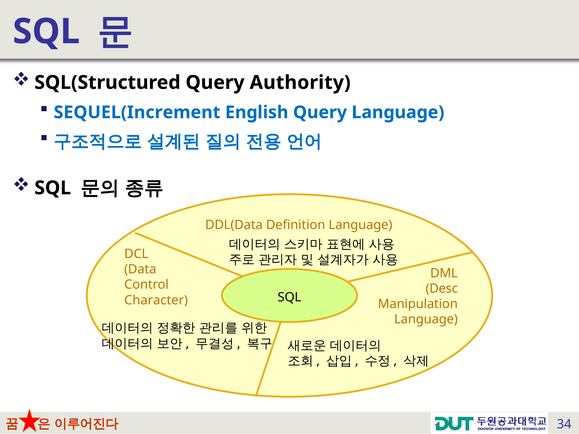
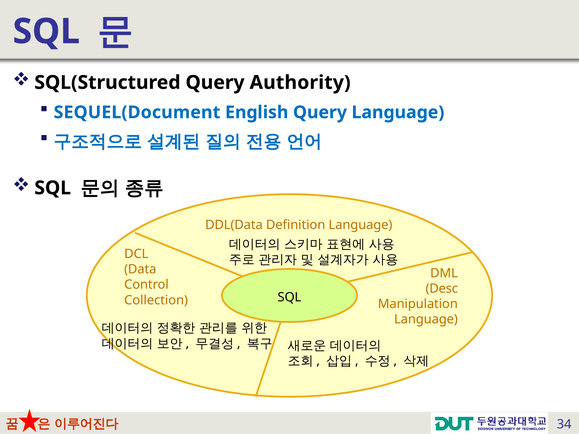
SEQUEL(Increment: SEQUEL(Increment -> SEQUEL(Document
Character: Character -> Collection
